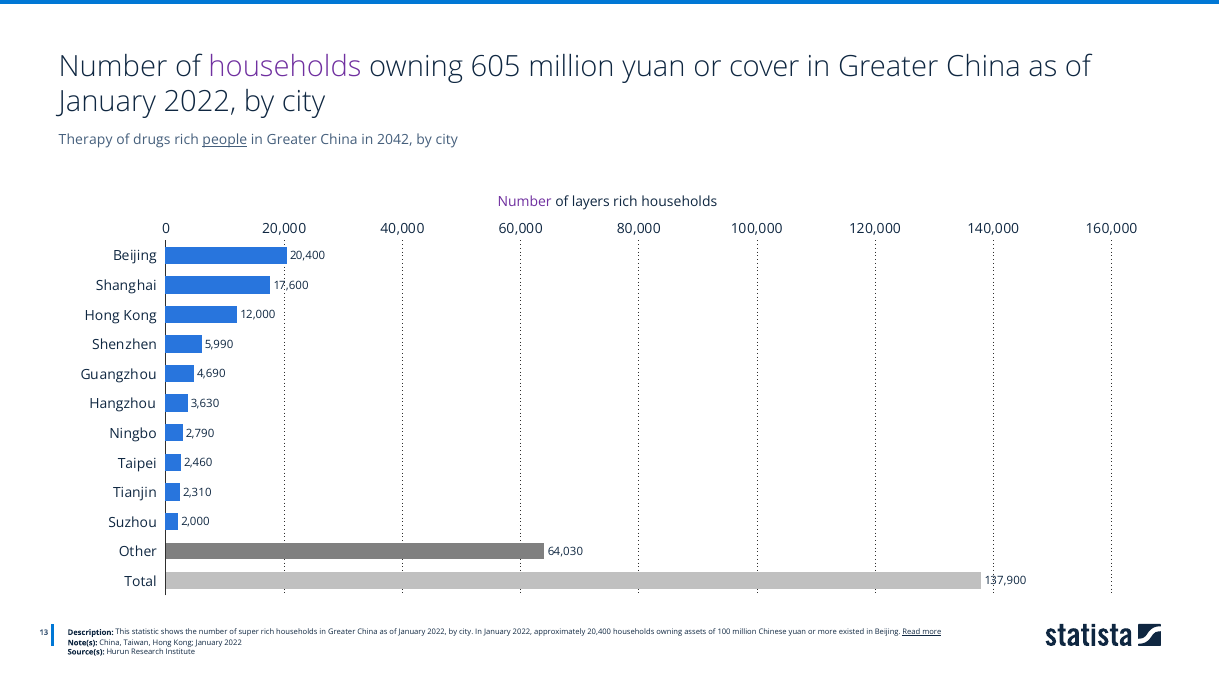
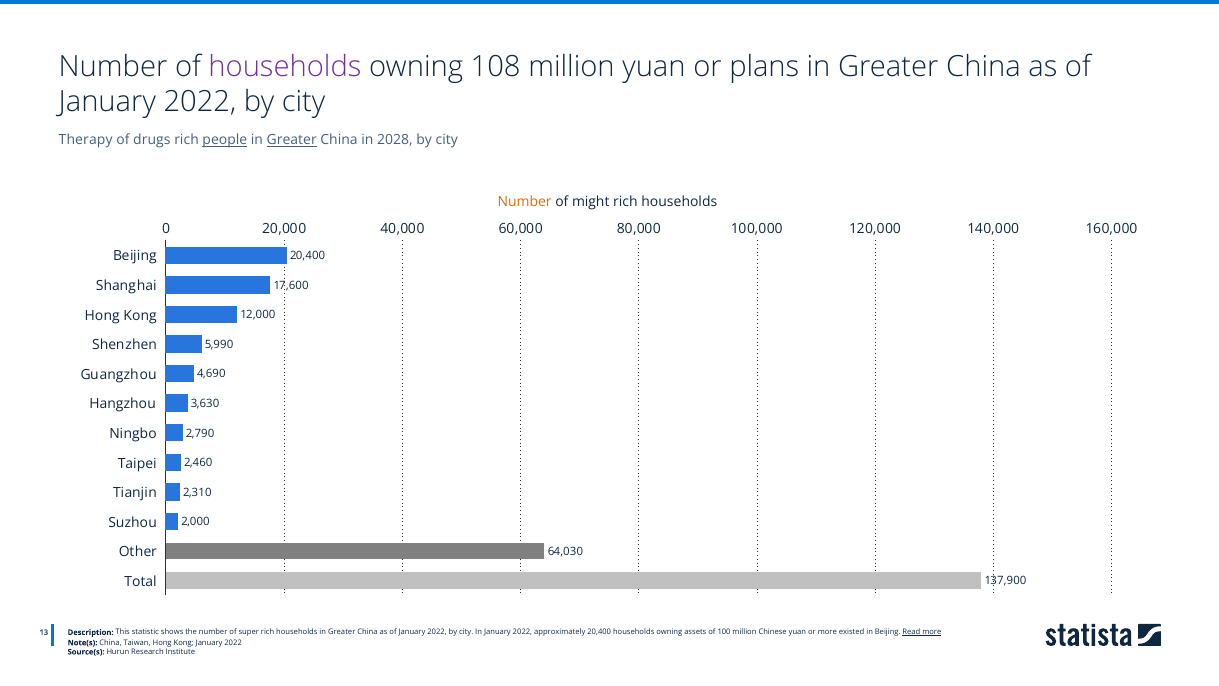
605: 605 -> 108
cover: cover -> plans
Greater at (292, 140) underline: none -> present
2042: 2042 -> 2028
Number at (525, 202) colour: purple -> orange
layers: layers -> might
